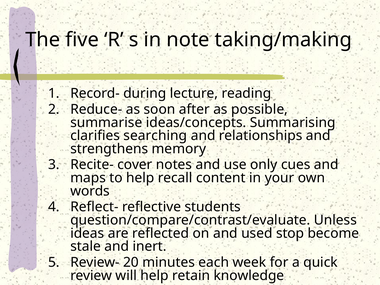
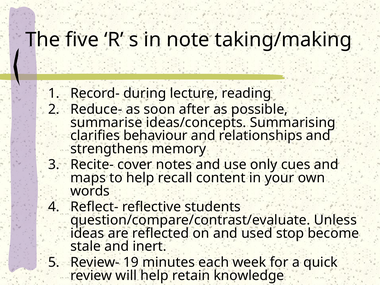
searching: searching -> behaviour
20: 20 -> 19
